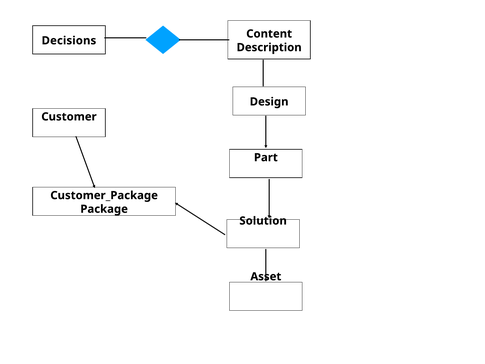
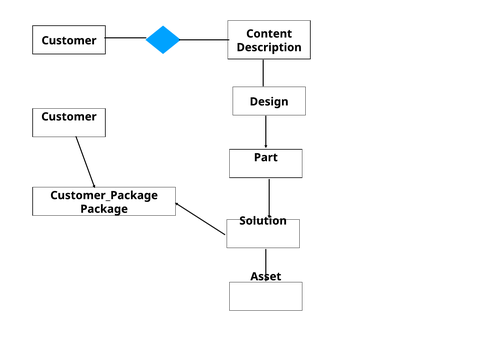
Decisions at (69, 41): Decisions -> Customer
